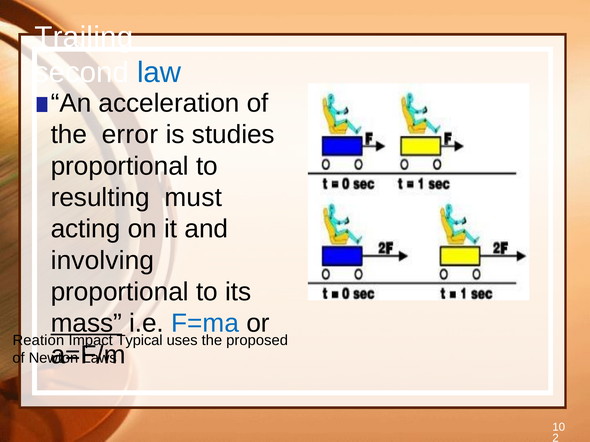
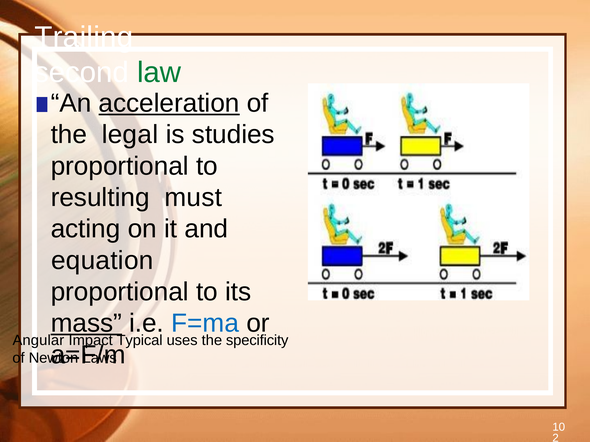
law colour: blue -> green
acceleration underline: none -> present
error: error -> legal
involving: involving -> equation
Reation: Reation -> Angular
proposed: proposed -> specificity
